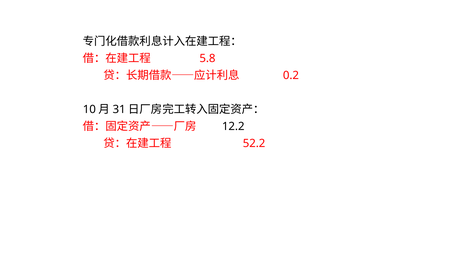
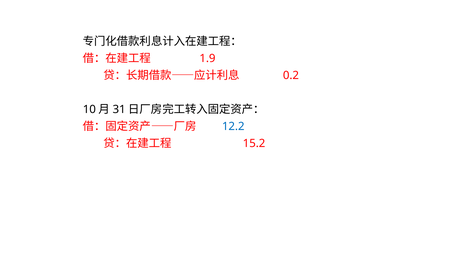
5.8: 5.8 -> 1.9
12.2 colour: black -> blue
52.2: 52.2 -> 15.2
